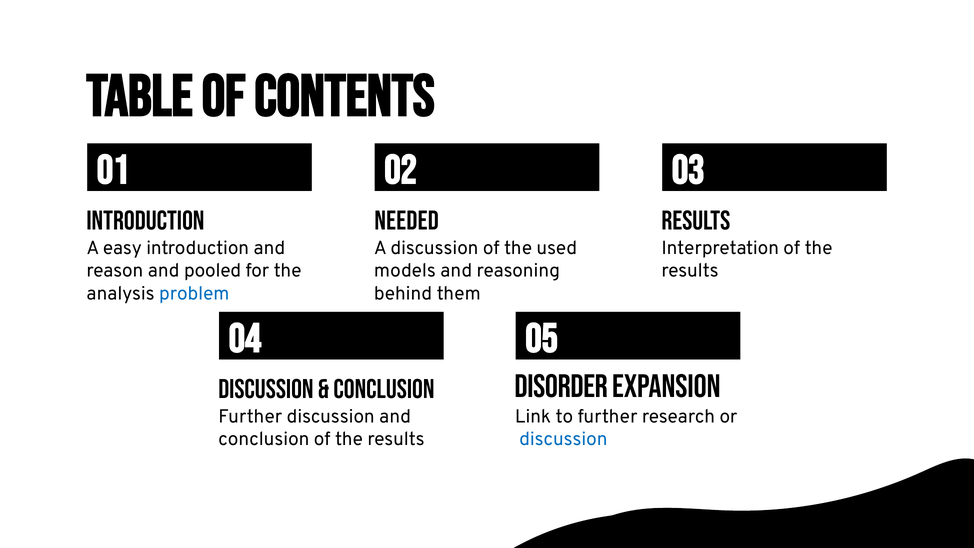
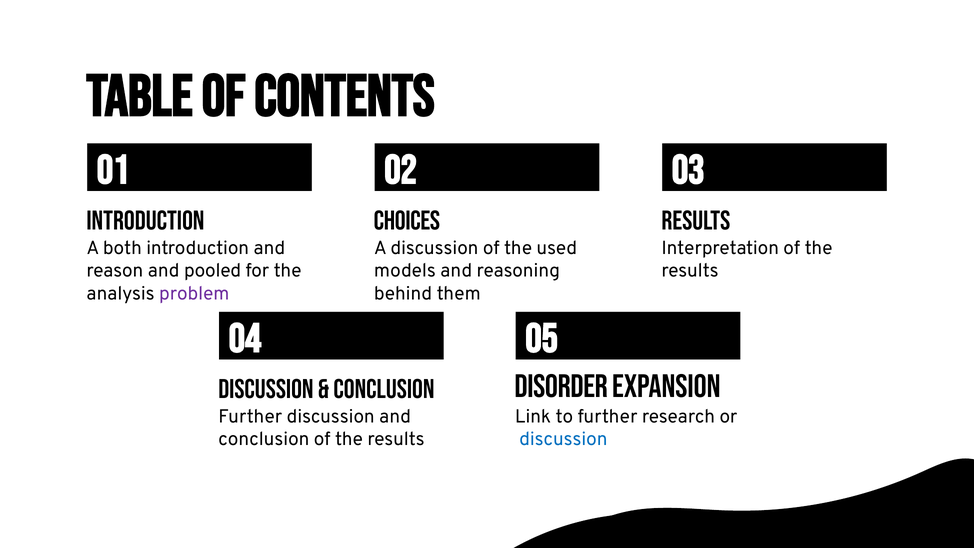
Needed: Needed -> Choices
easy: easy -> both
problem colour: blue -> purple
